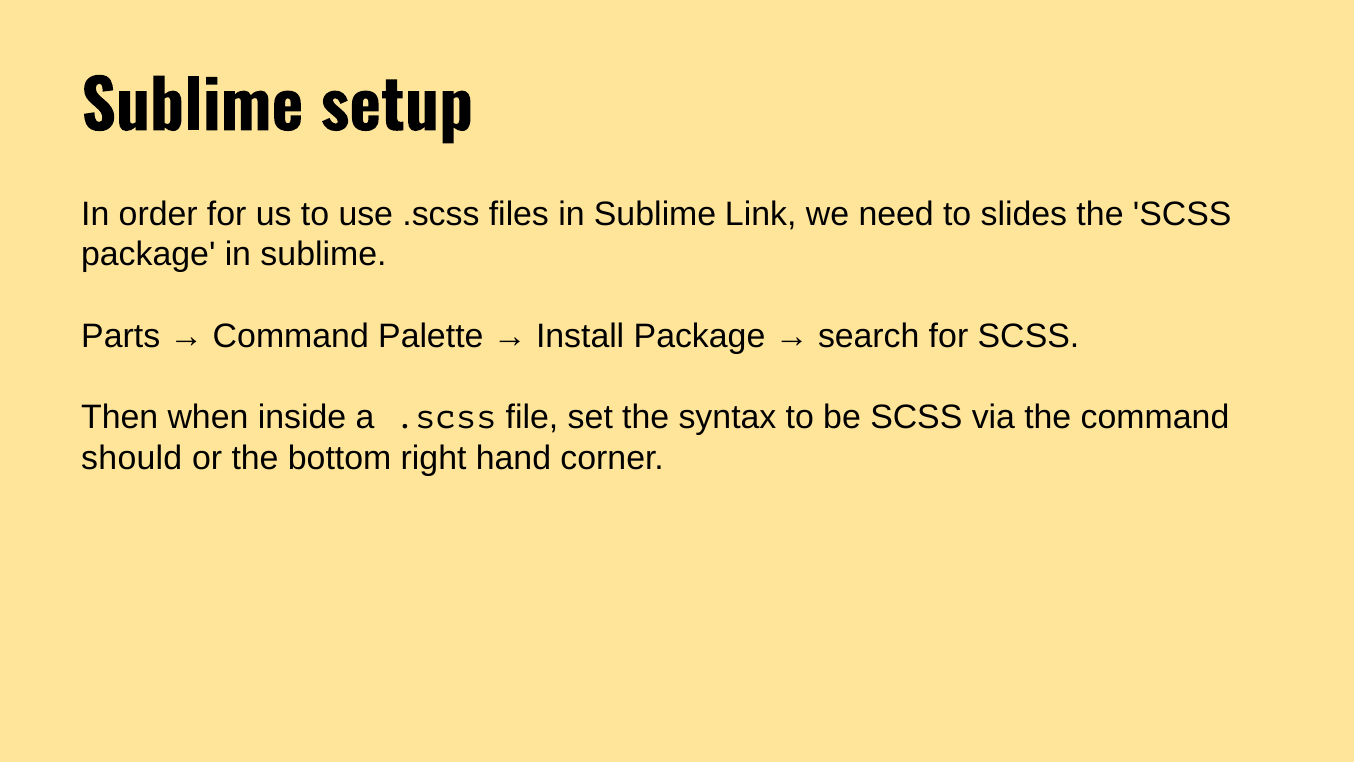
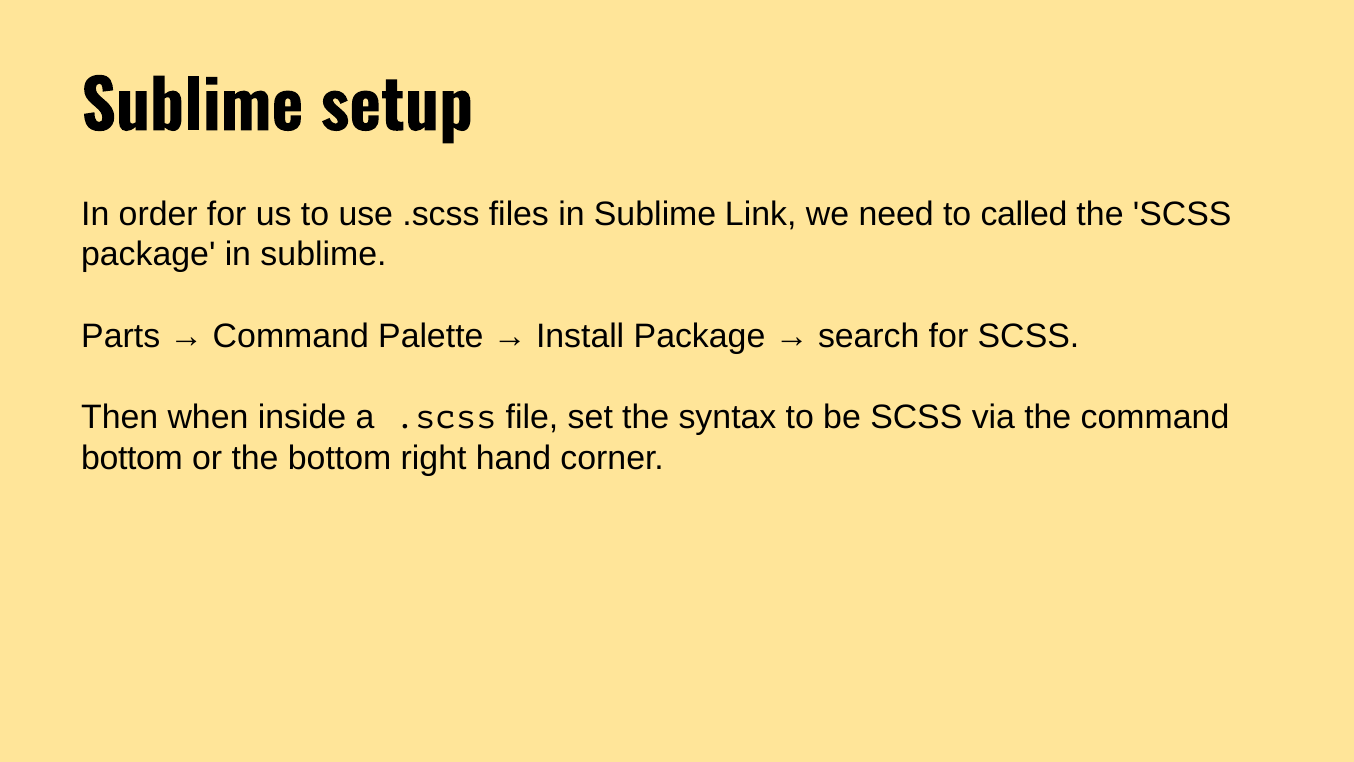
slides: slides -> called
should at (132, 458): should -> bottom
